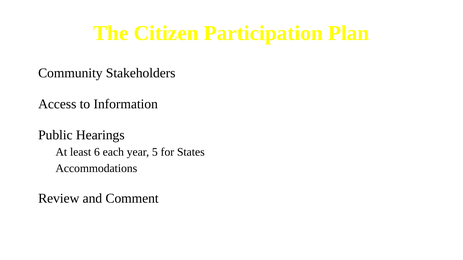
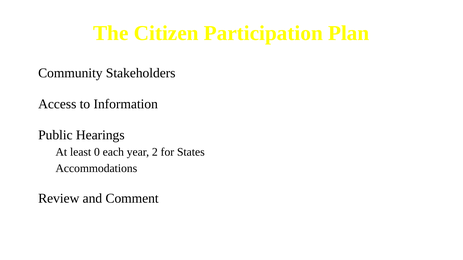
6: 6 -> 0
5: 5 -> 2
